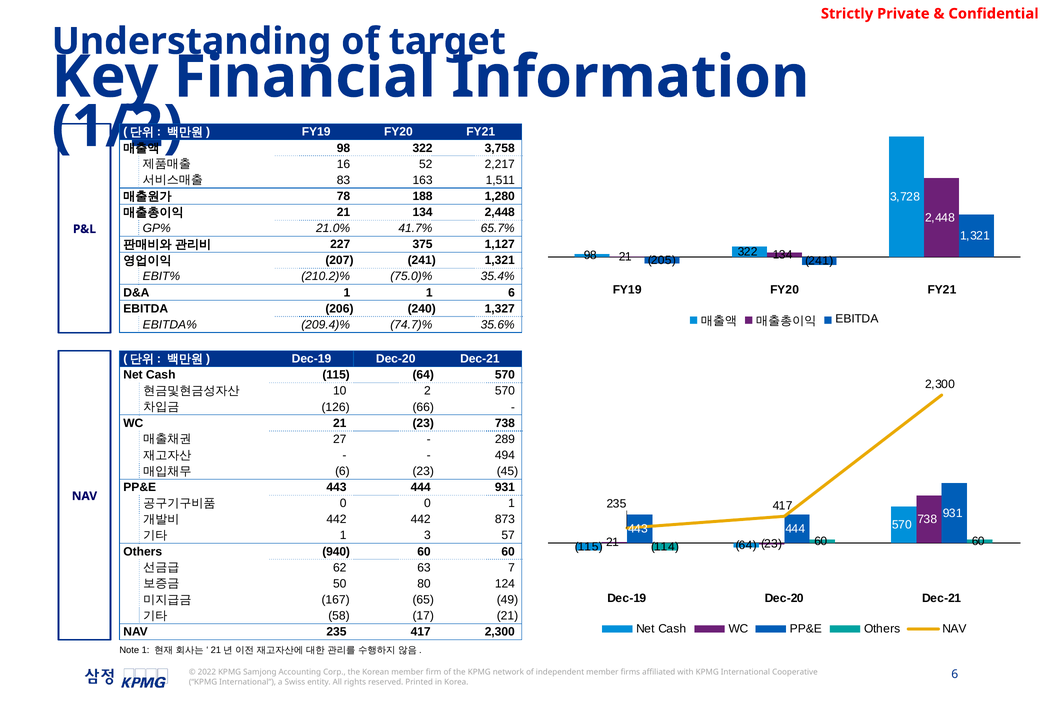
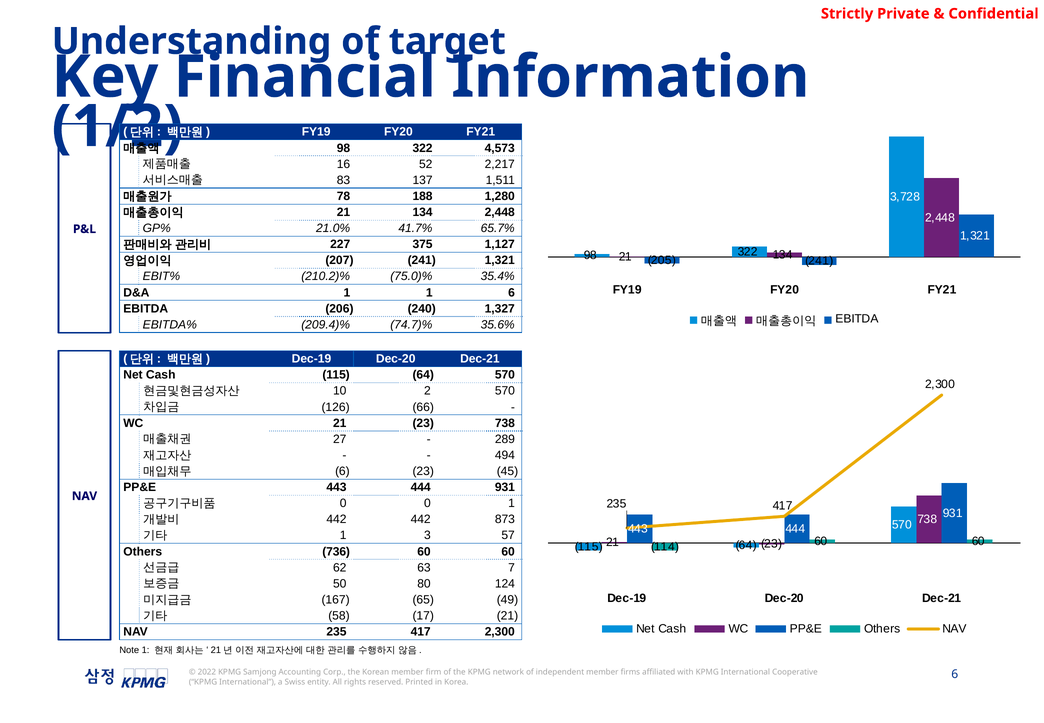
3,758: 3,758 -> 4,573
163: 163 -> 137
940: 940 -> 736
